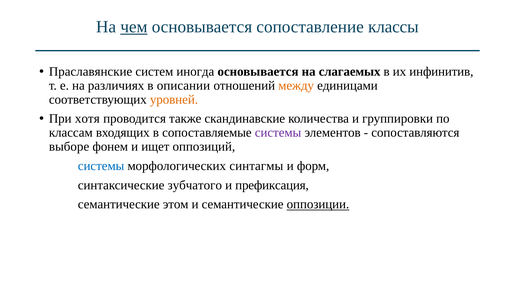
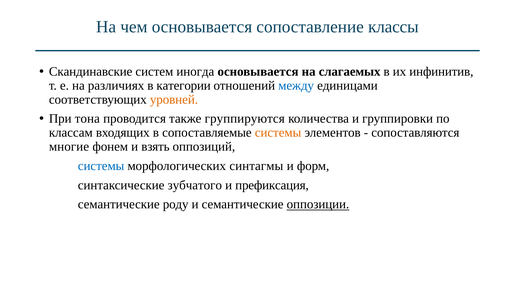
чем underline: present -> none
Праславянские: Праславянские -> Скандинавские
описании: описании -> категории
между colour: orange -> blue
хотя: хотя -> тона
скандинавские: скандинавские -> группируются
системы at (278, 132) colour: purple -> orange
выборе: выборе -> многие
ищет: ищет -> взять
этом: этом -> роду
